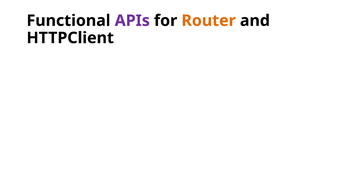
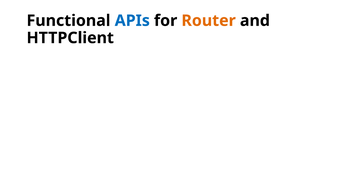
APIs colour: purple -> blue
